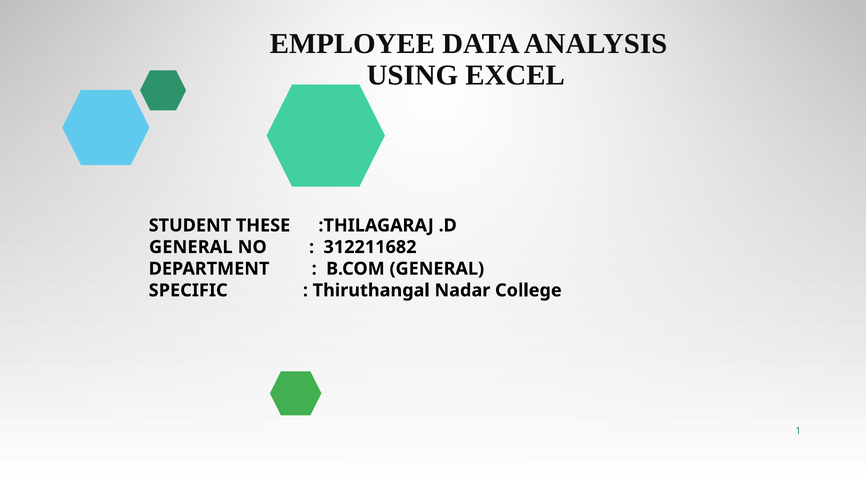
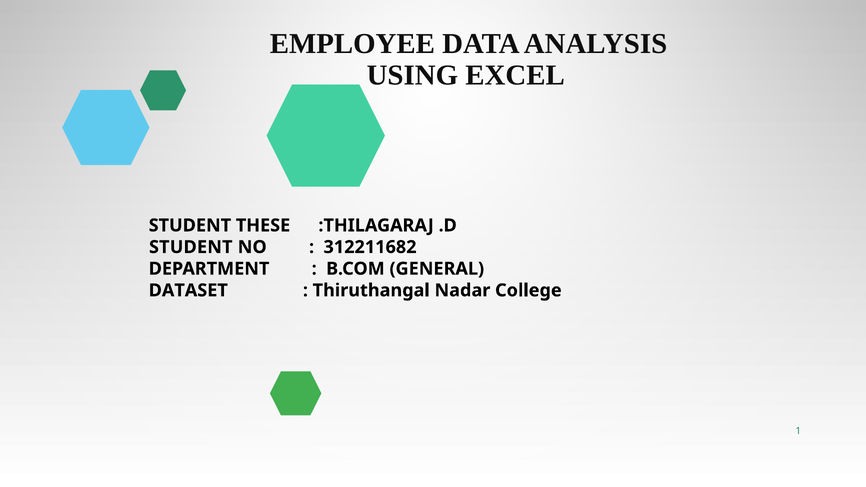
GENERAL at (191, 247): GENERAL -> STUDENT
SPECIFIC: SPECIFIC -> DATASET
